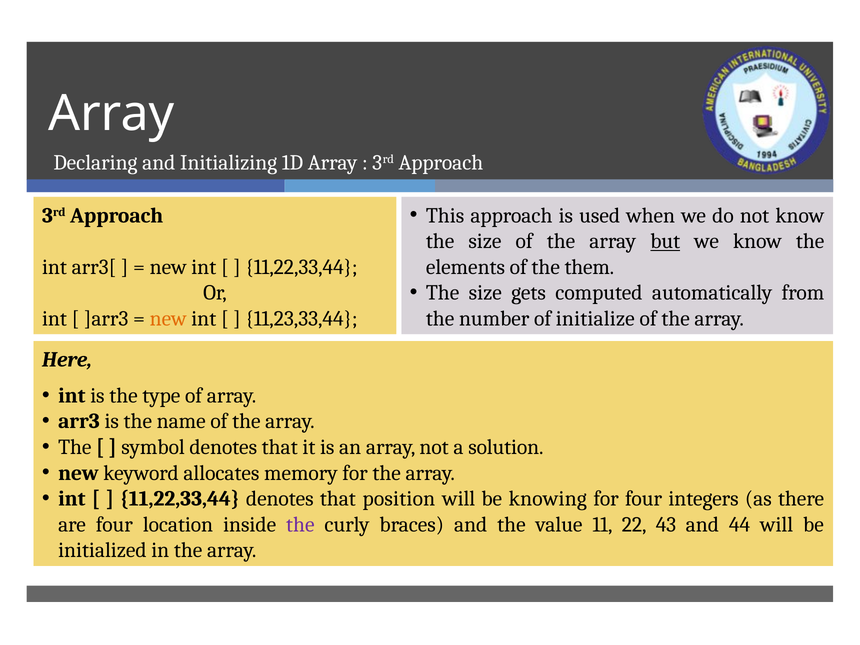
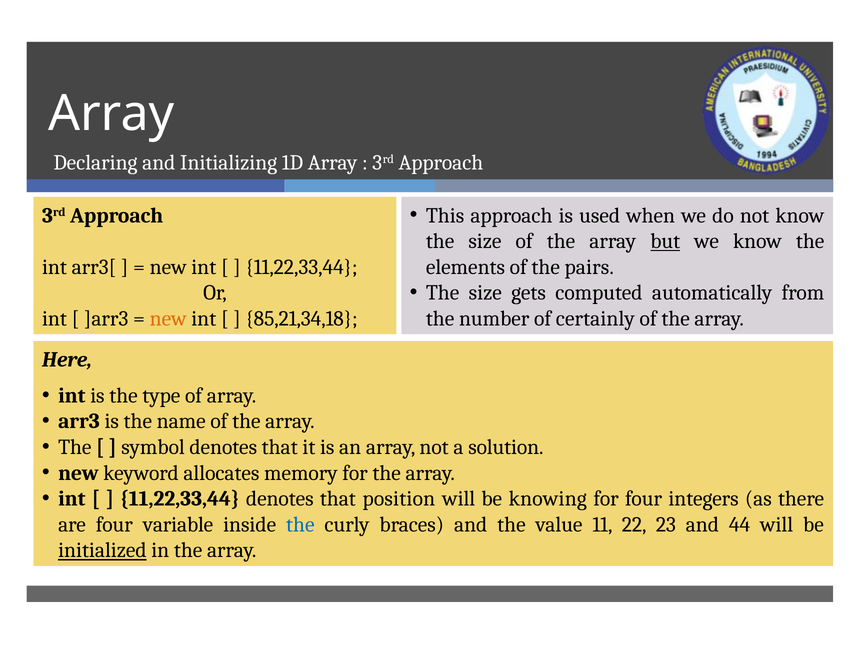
them: them -> pairs
11,23,33,44: 11,23,33,44 -> 85,21,34,18
initialize: initialize -> certainly
location: location -> variable
the at (300, 525) colour: purple -> blue
43: 43 -> 23
initialized underline: none -> present
